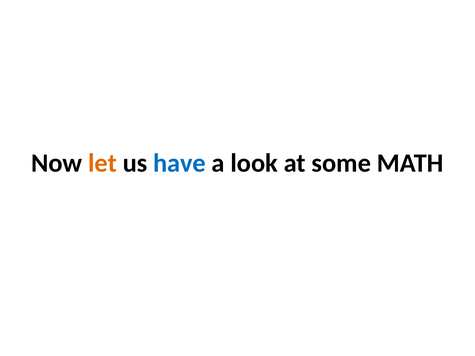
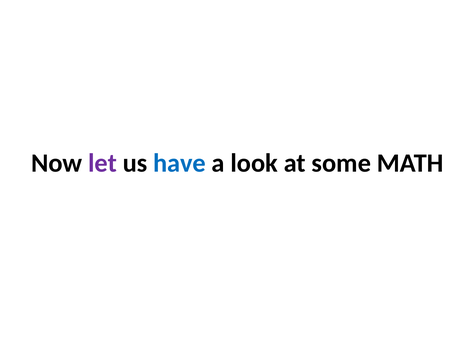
let colour: orange -> purple
